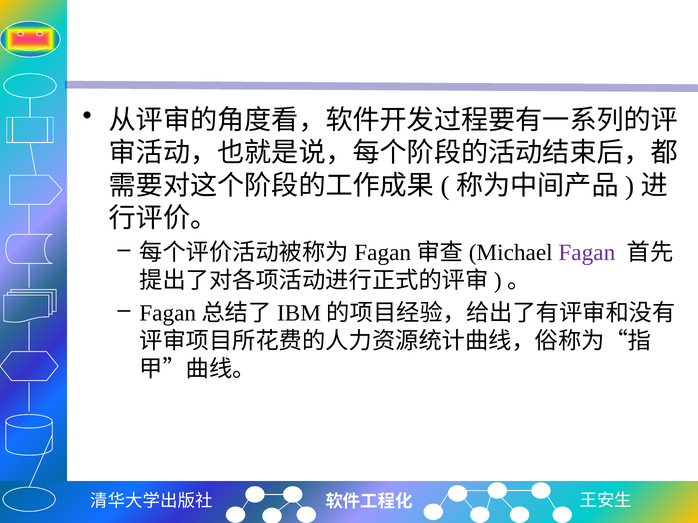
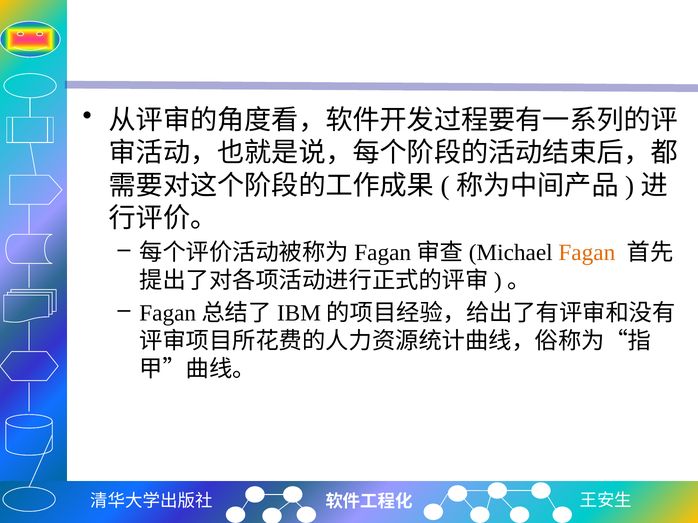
Fagan colour: purple -> orange
